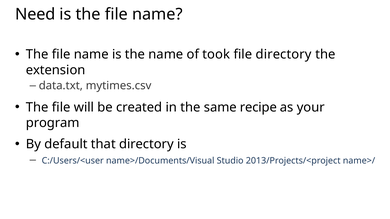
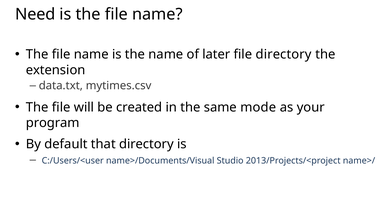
took: took -> later
recipe: recipe -> mode
